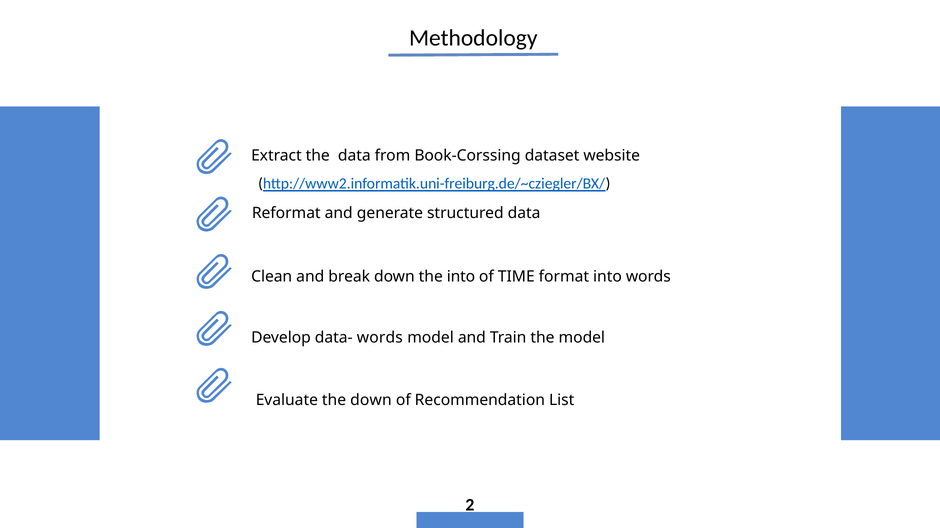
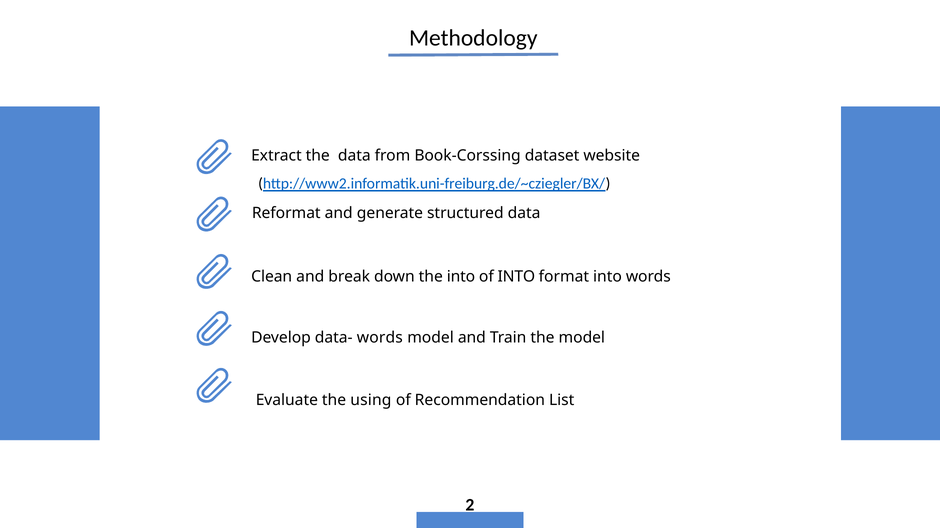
of TIME: TIME -> INTO
the down: down -> using
